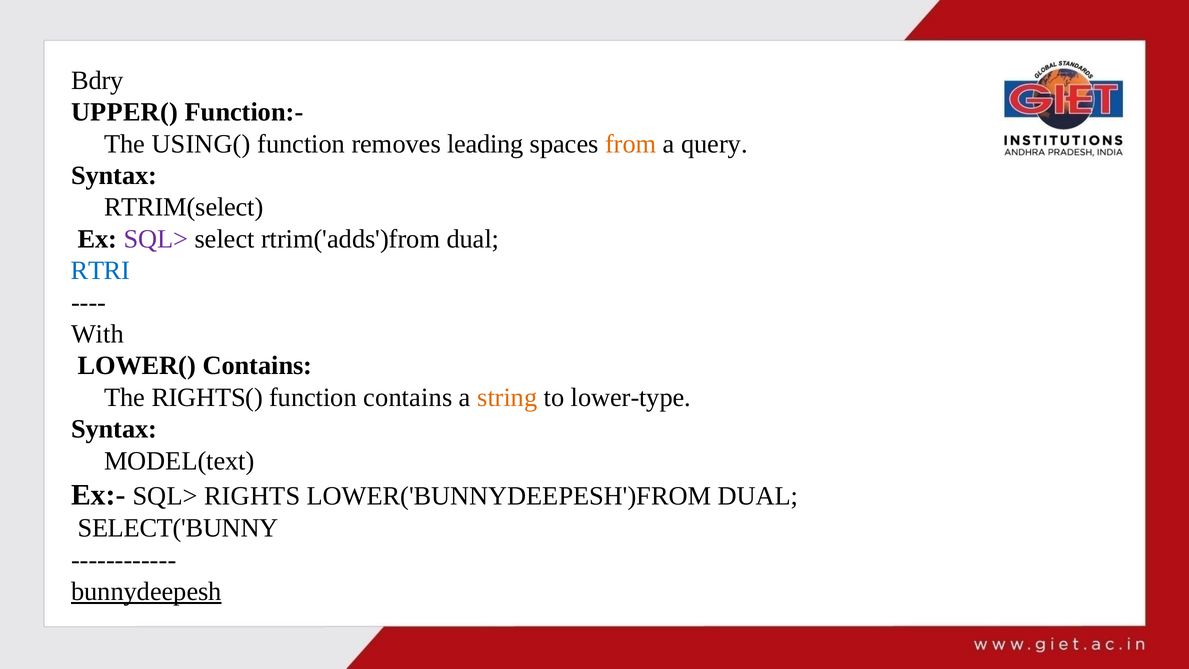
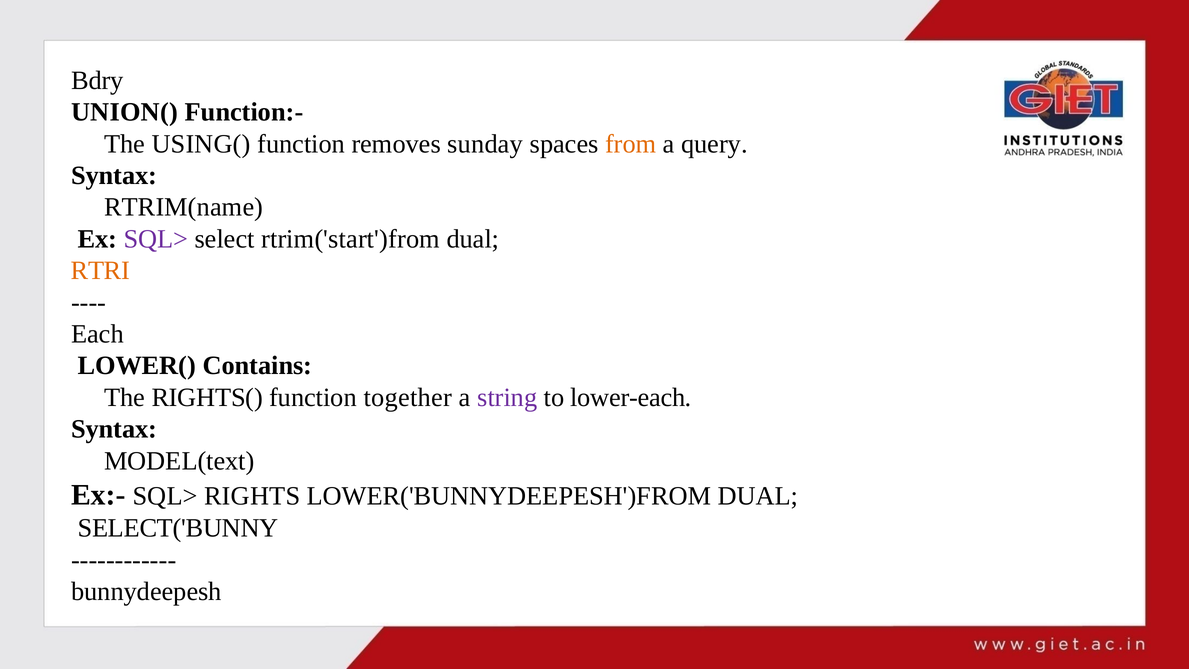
UPPER(: UPPER( -> UNION(
leading: leading -> sunday
RTRIM(select: RTRIM(select -> RTRIM(name
rtrim('adds')from: rtrim('adds')from -> rtrim('start')from
RTRI colour: blue -> orange
With: With -> Each
function contains: contains -> together
string colour: orange -> purple
lower-type: lower-type -> lower-each
bunnydeepesh underline: present -> none
